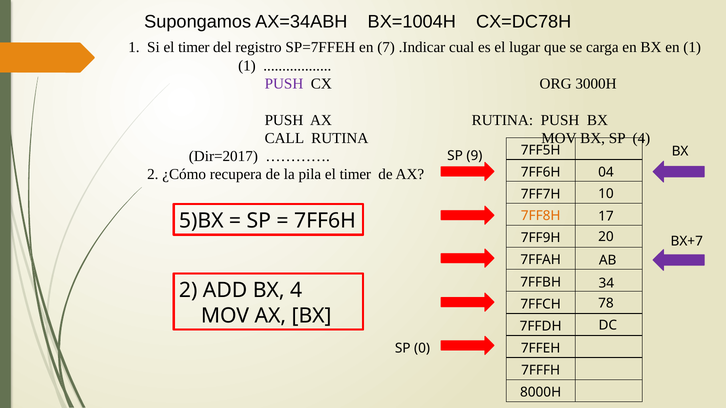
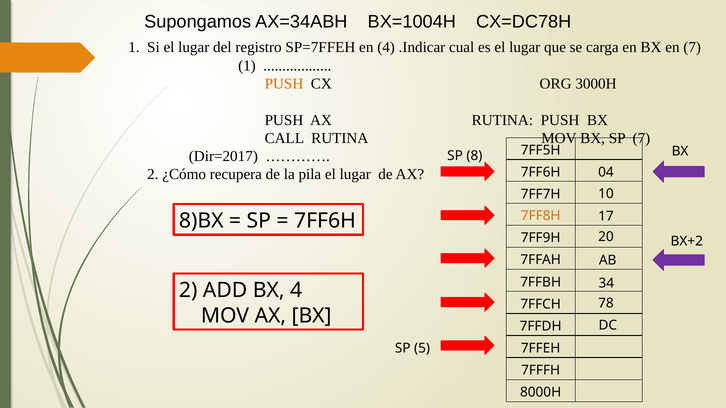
Si el timer: timer -> lugar
en 7: 7 -> 4
en 1: 1 -> 7
PUSH at (284, 84) colour: purple -> orange
SP 4: 4 -> 7
9: 9 -> 8
pila el timer: timer -> lugar
5)BX: 5)BX -> 8)BX
BX+7: BX+7 -> BX+2
0: 0 -> 5
